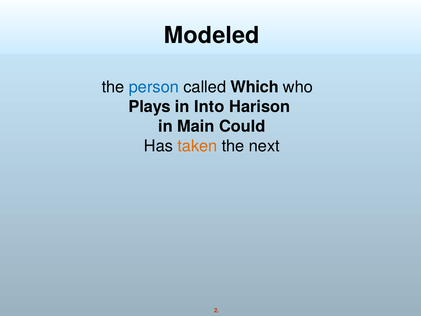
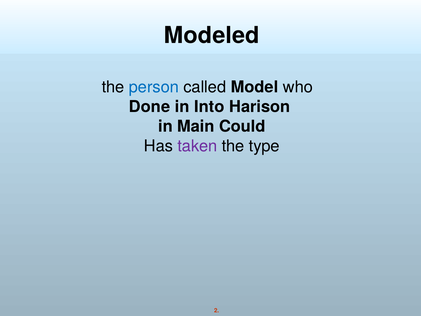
Which: Which -> Model
Plays: Plays -> Done
taken colour: orange -> purple
next: next -> type
